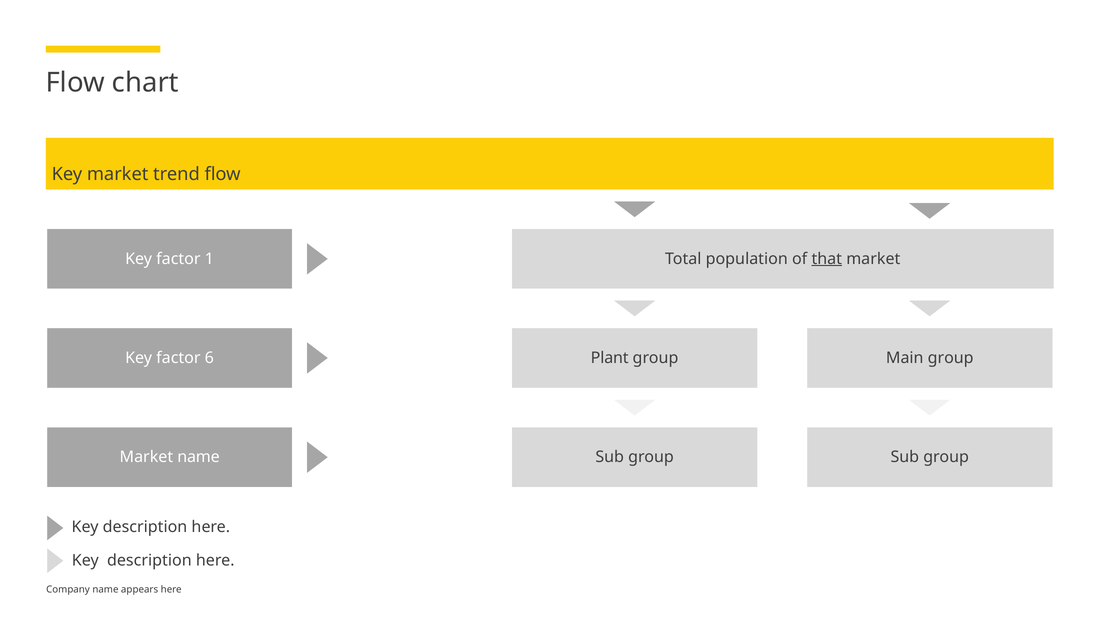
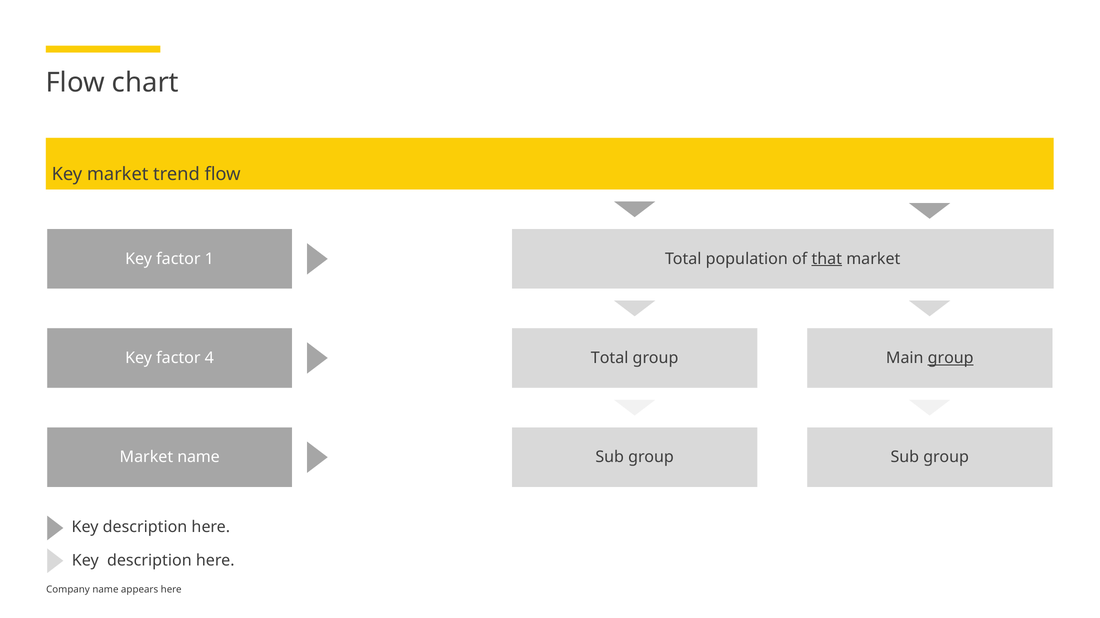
6: 6 -> 4
Plant at (610, 358): Plant -> Total
group at (951, 358) underline: none -> present
